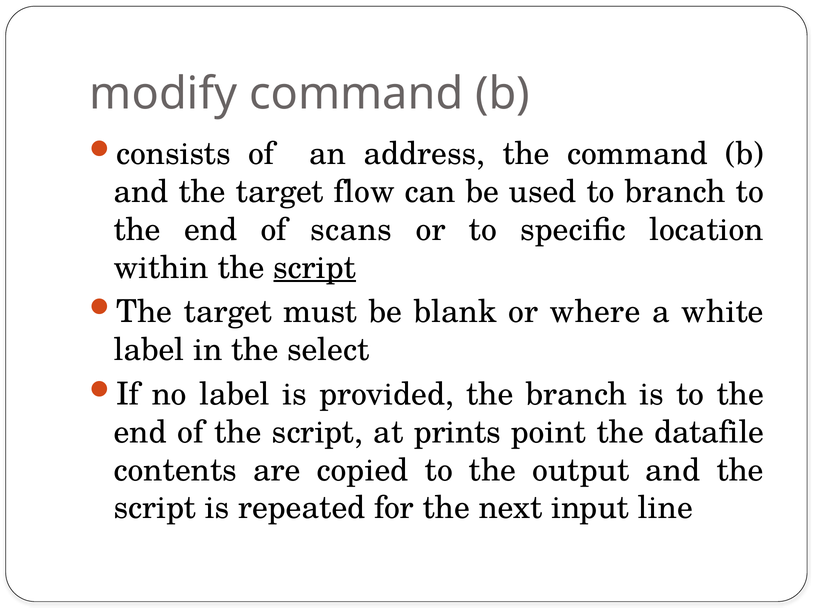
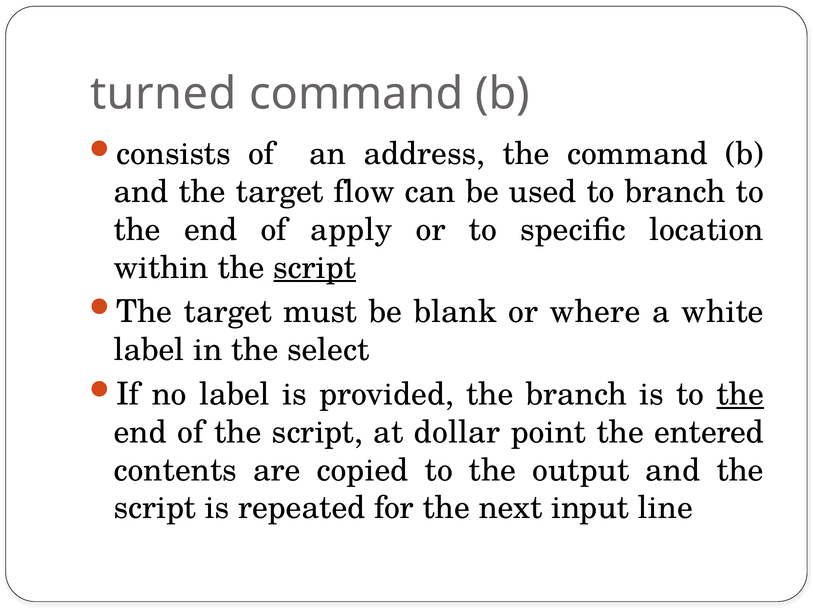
modify: modify -> turned
scans: scans -> apply
the at (740, 394) underline: none -> present
prints: prints -> dollar
datafile: datafile -> entered
